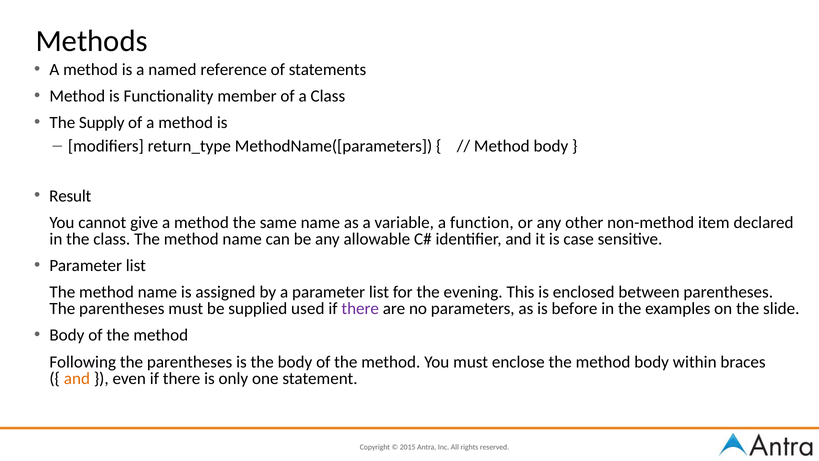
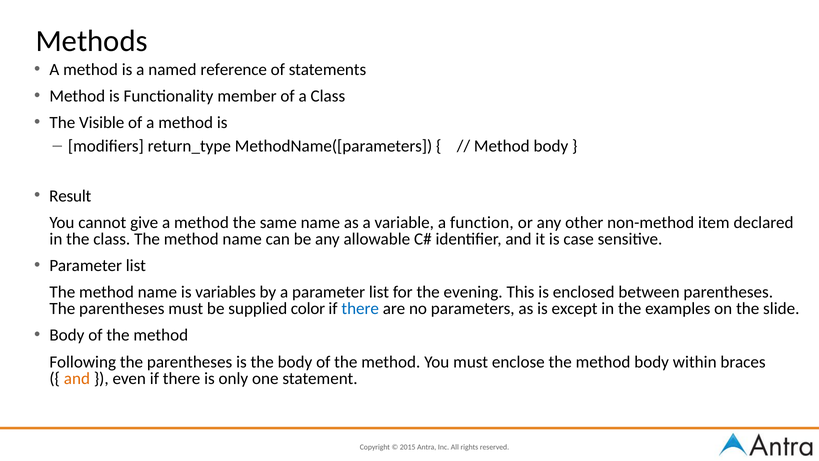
Supply: Supply -> Visible
assigned: assigned -> variables
used: used -> color
there at (360, 309) colour: purple -> blue
before: before -> except
